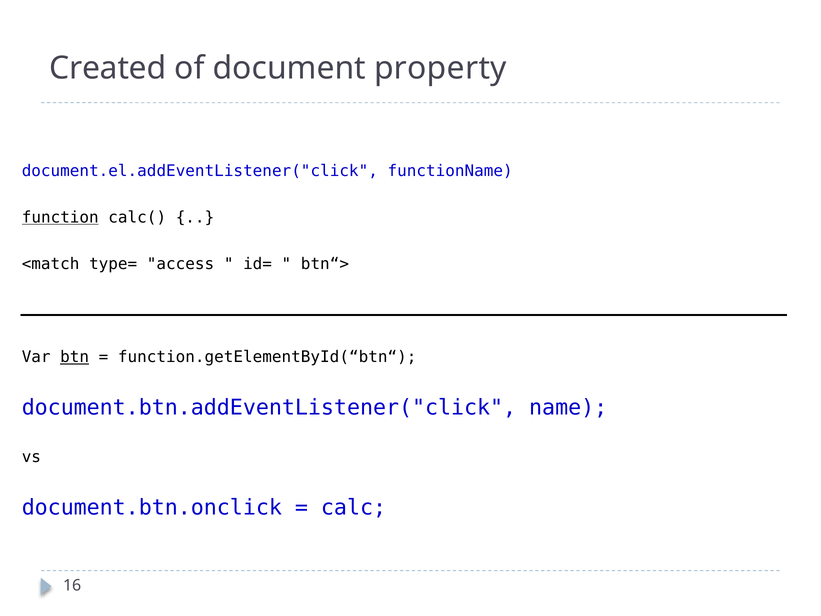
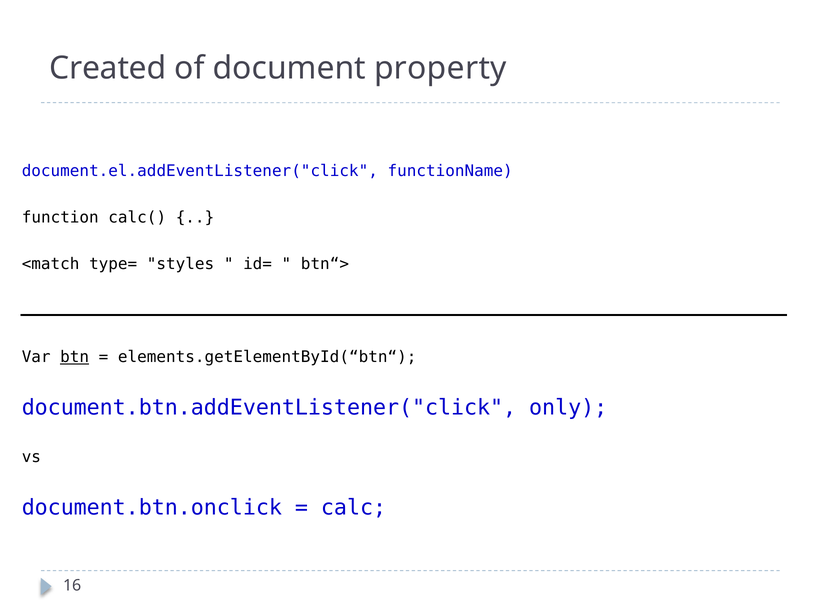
function underline: present -> none
access: access -> styles
function.getElementById(“btn“: function.getElementById(“btn“ -> elements.getElementById(“btn“
name: name -> only
